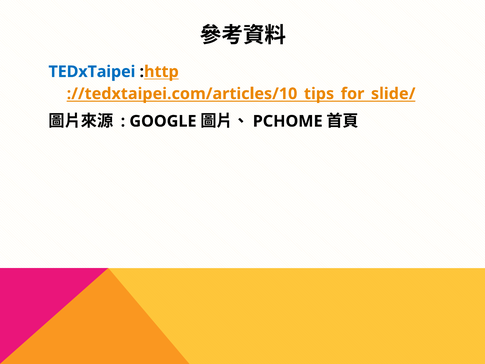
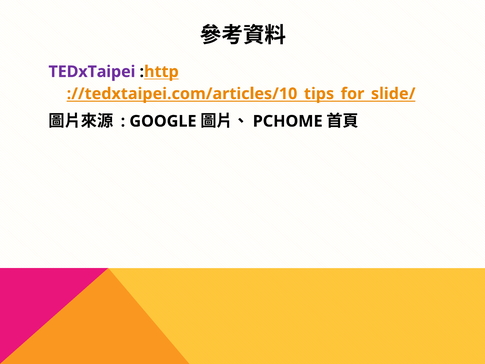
TEDxTaipei colour: blue -> purple
